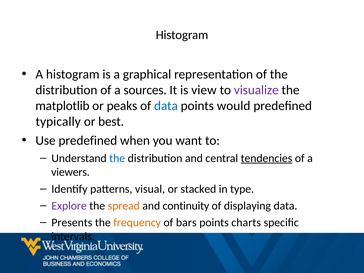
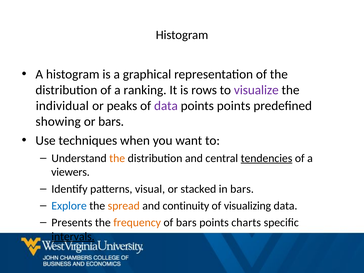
sources: sources -> ranking
view: view -> rows
matplotlib: matplotlib -> individual
data at (166, 106) colour: blue -> purple
points would: would -> points
typically: typically -> showing
or best: best -> bars
Use predefined: predefined -> techniques
the at (117, 158) colour: blue -> orange
in type: type -> bars
Explore colour: purple -> blue
displaying: displaying -> visualizing
intervals underline: none -> present
